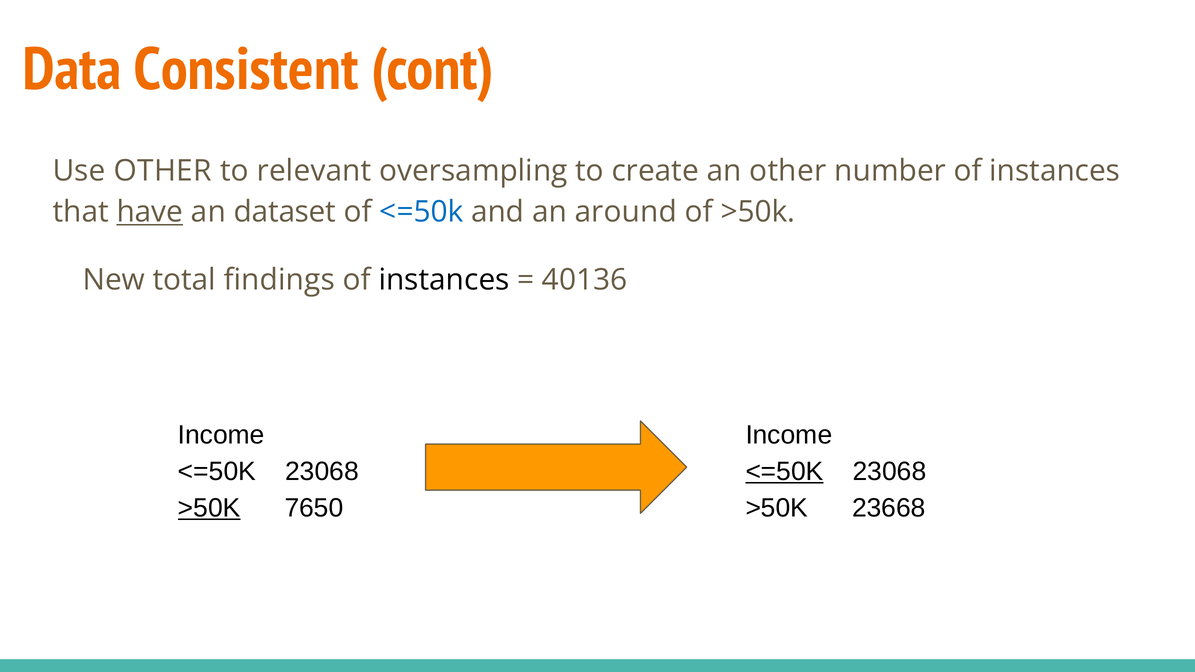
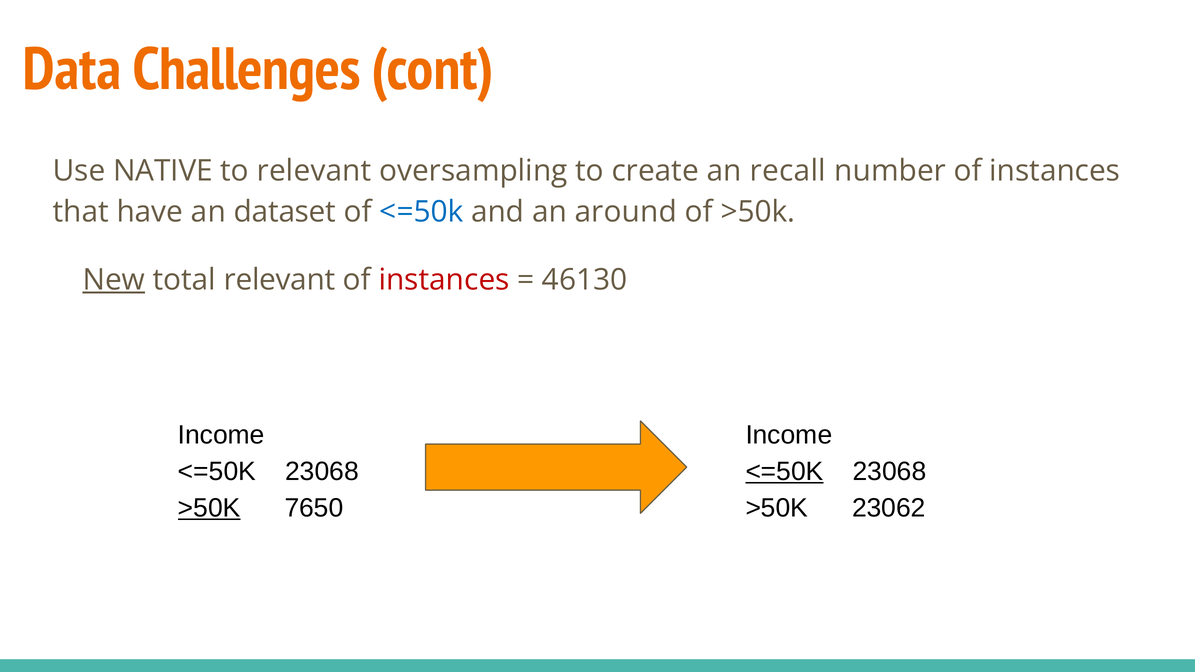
Consistent: Consistent -> Challenges
Use OTHER: OTHER -> NATIVE
an other: other -> recall
have underline: present -> none
New underline: none -> present
total findings: findings -> relevant
instances at (444, 280) colour: black -> red
40136: 40136 -> 46130
23668: 23668 -> 23062
